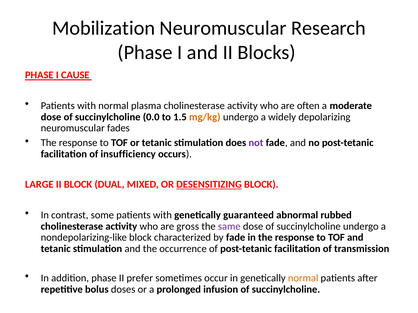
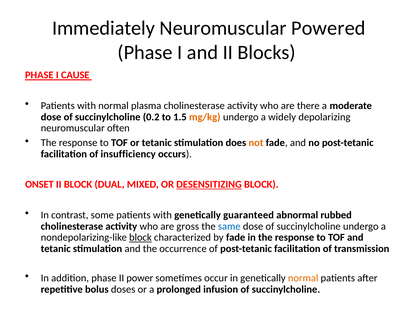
Mobilization: Mobilization -> Immediately
Research: Research -> Powered
often: often -> there
0.0: 0.0 -> 0.2
fades: fades -> often
not colour: purple -> orange
LARGE: LARGE -> ONSET
same colour: purple -> blue
block at (140, 238) underline: none -> present
prefer: prefer -> power
